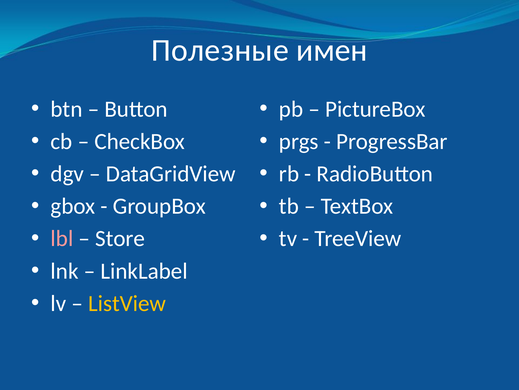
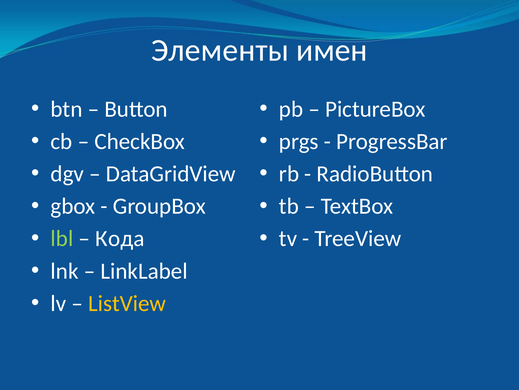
Полезные: Полезные -> Элементы
lbl colour: pink -> light green
Store: Store -> Кода
